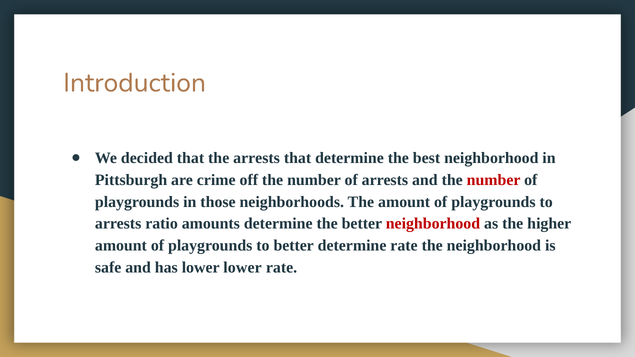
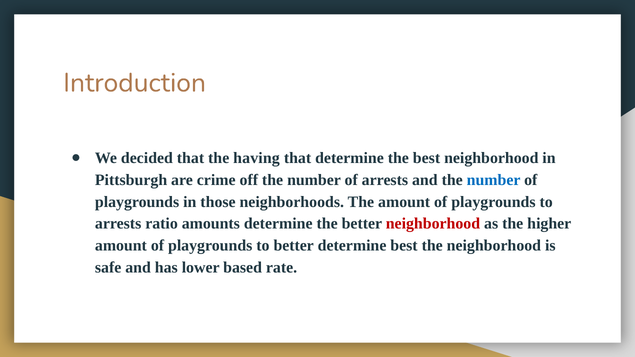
the arrests: arrests -> having
number at (494, 180) colour: red -> blue
determine rate: rate -> best
lower lower: lower -> based
